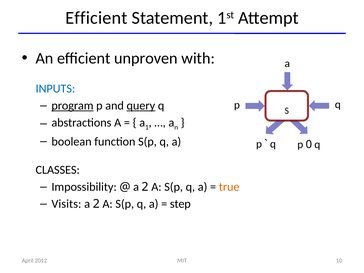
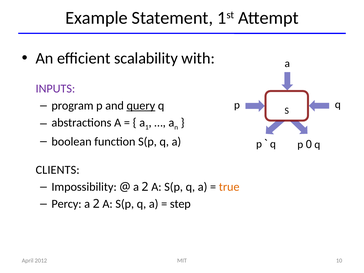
Efficient at (96, 18): Efficient -> Example
unproven: unproven -> scalability
INPUTS colour: blue -> purple
program underline: present -> none
CLASSES: CLASSES -> CLIENTS
Visits: Visits -> Percy
